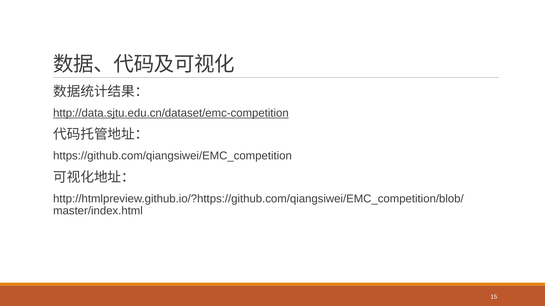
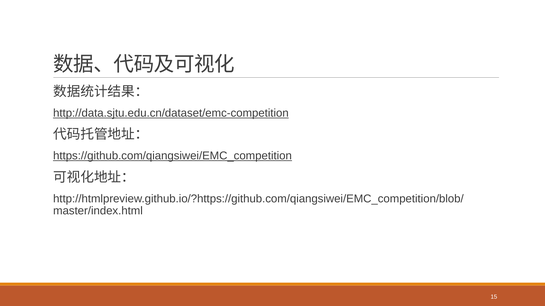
https://github.com/qiangsiwei/EMC_competition underline: none -> present
